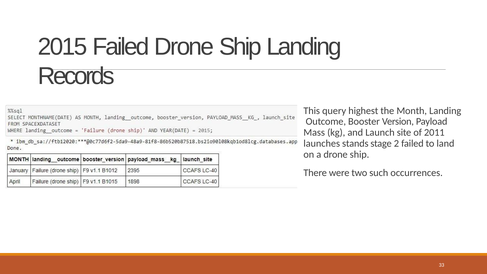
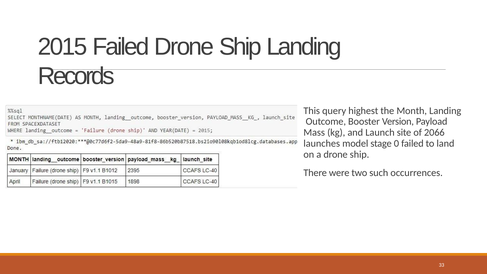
2011: 2011 -> 2066
stands: stands -> model
2: 2 -> 0
